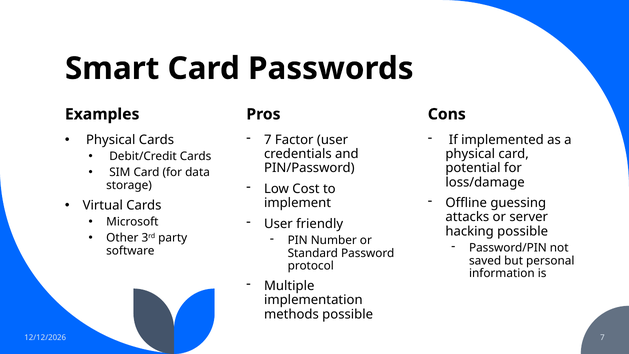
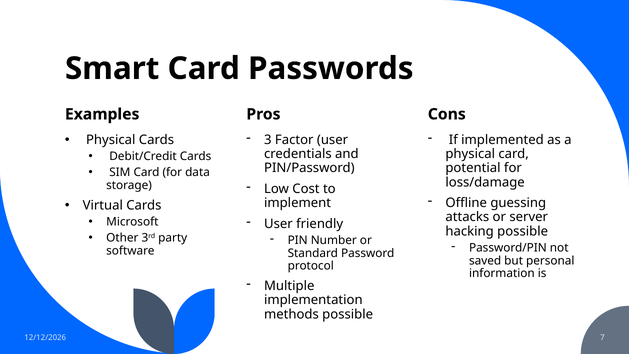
7 at (268, 140): 7 -> 3
